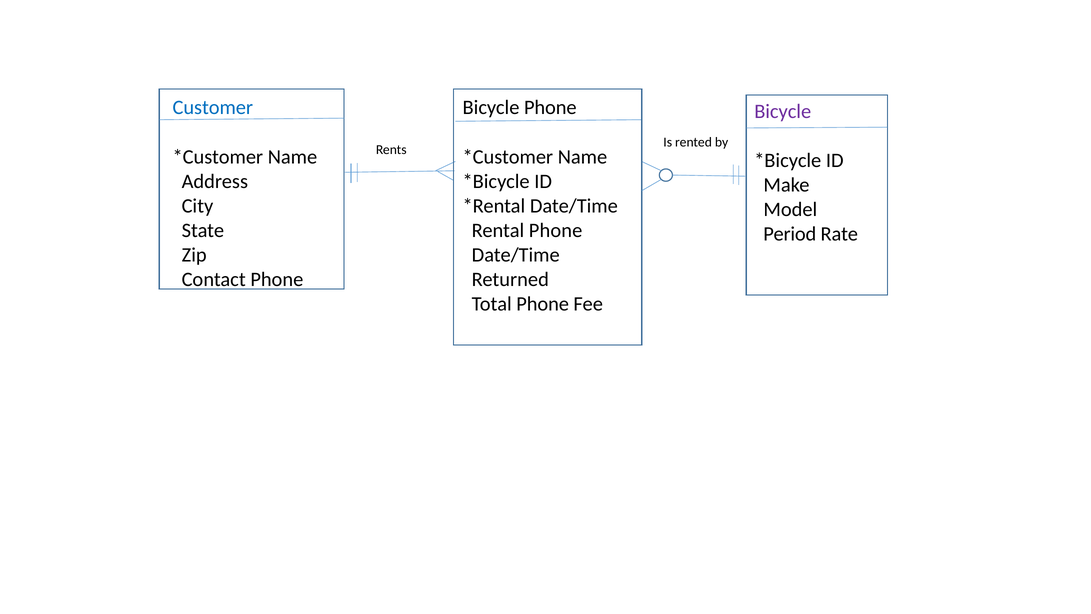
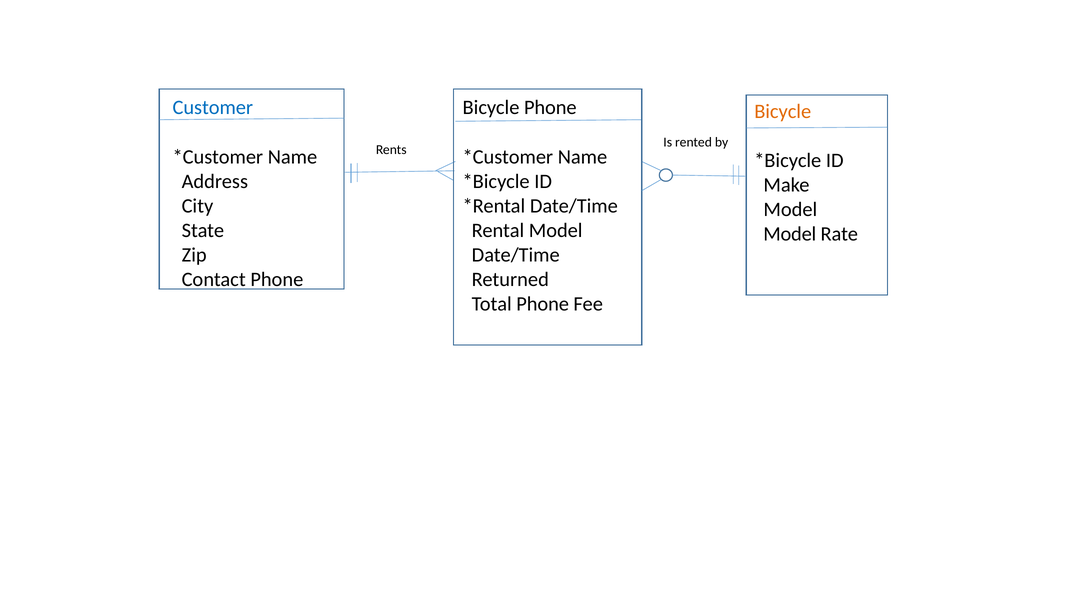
Bicycle at (783, 111) colour: purple -> orange
Rental Phone: Phone -> Model
Period at (790, 234): Period -> Model
